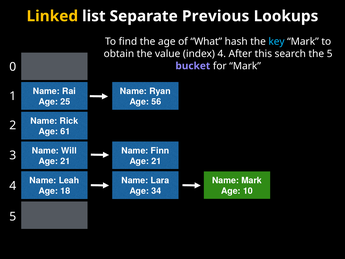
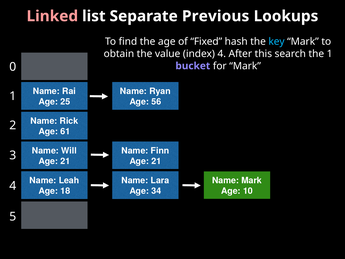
Linked colour: yellow -> pink
What: What -> Fixed
the 5: 5 -> 1
